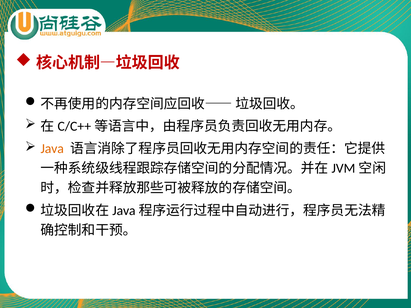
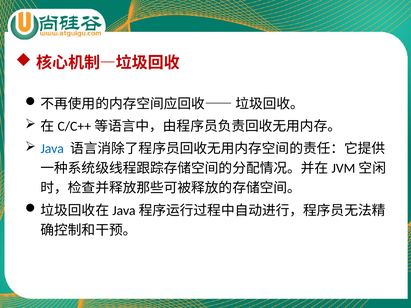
Java colour: orange -> blue
